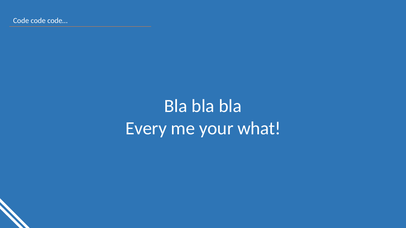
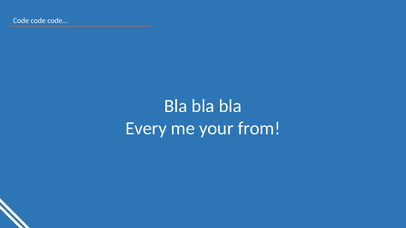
what: what -> from
